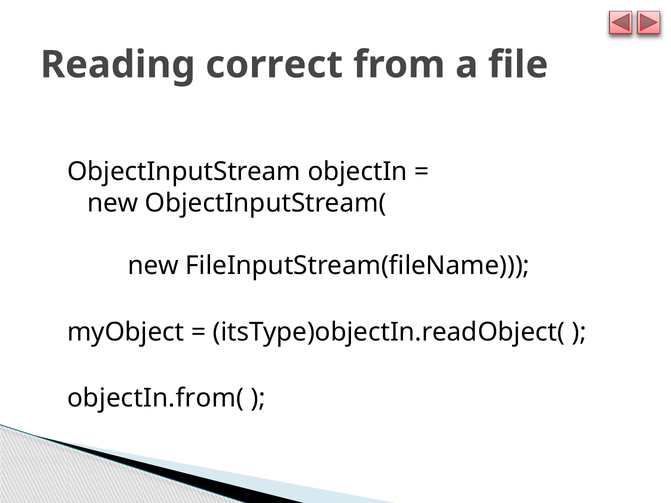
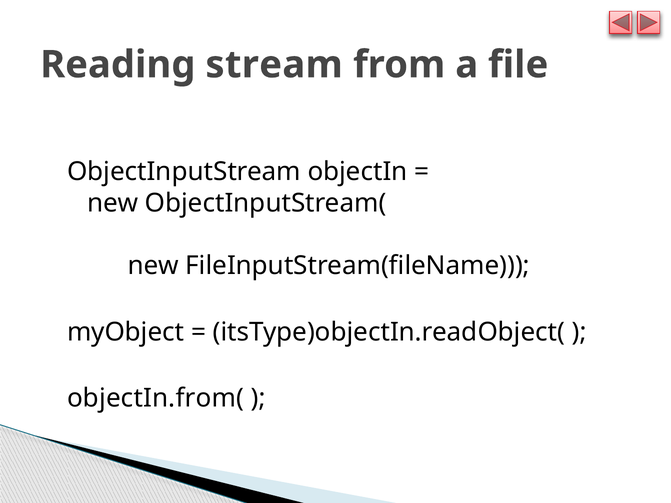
correct: correct -> stream
